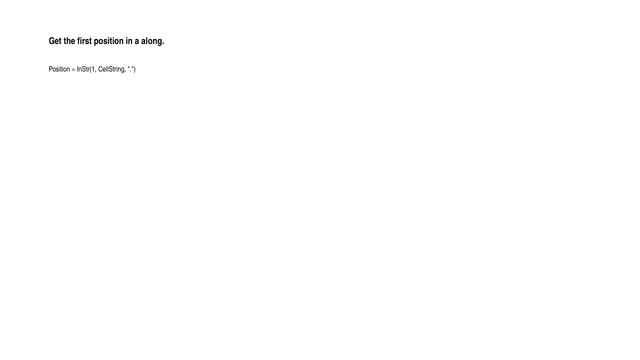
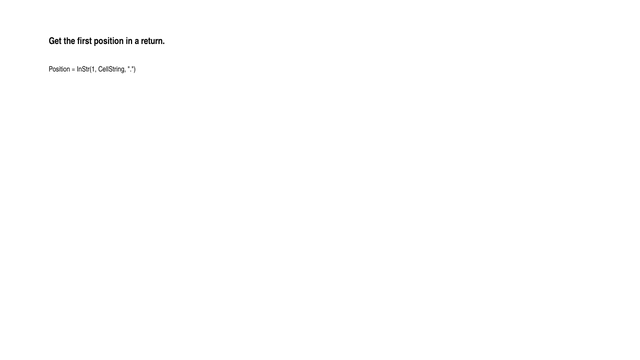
along: along -> return
